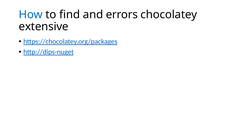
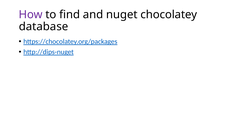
How colour: blue -> purple
errors: errors -> nuget
extensive: extensive -> database
